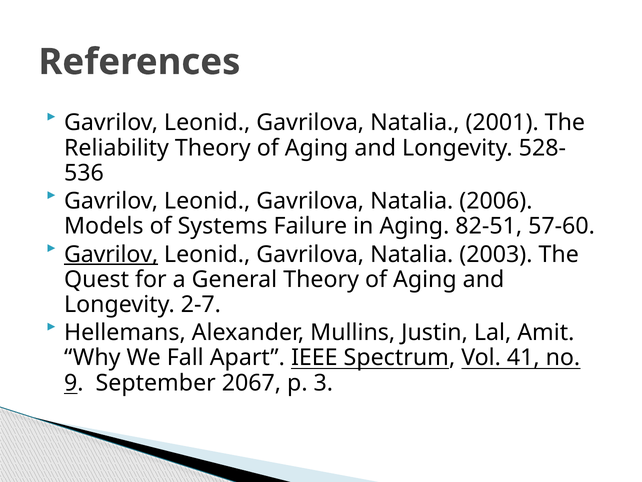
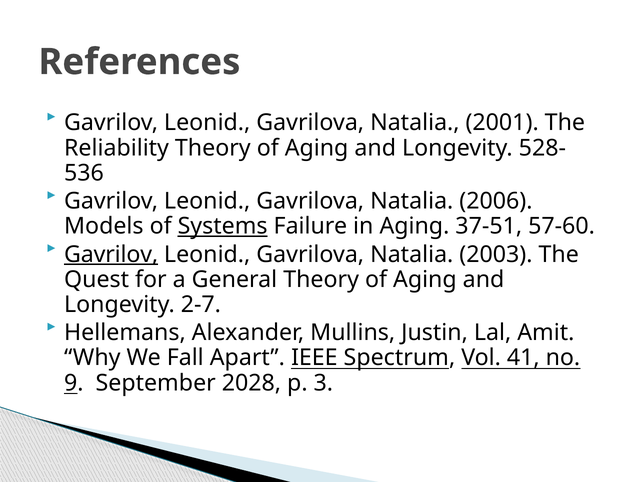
Systems underline: none -> present
82-51: 82-51 -> 37-51
2067: 2067 -> 2028
